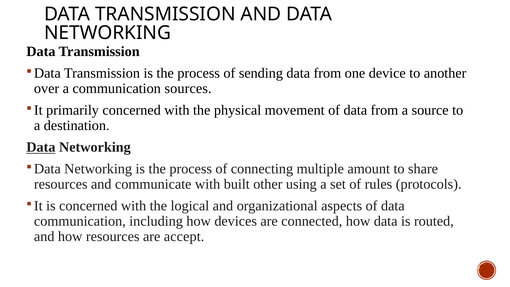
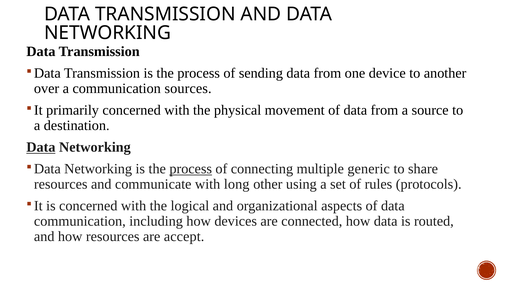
process at (191, 169) underline: none -> present
amount: amount -> generic
built: built -> long
